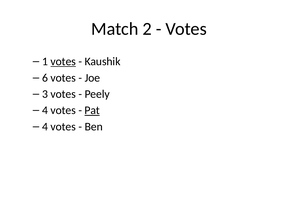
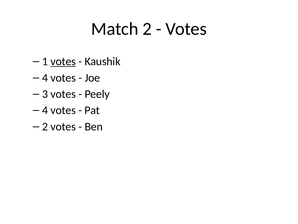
6 at (45, 78): 6 -> 4
Pat underline: present -> none
4 at (45, 126): 4 -> 2
